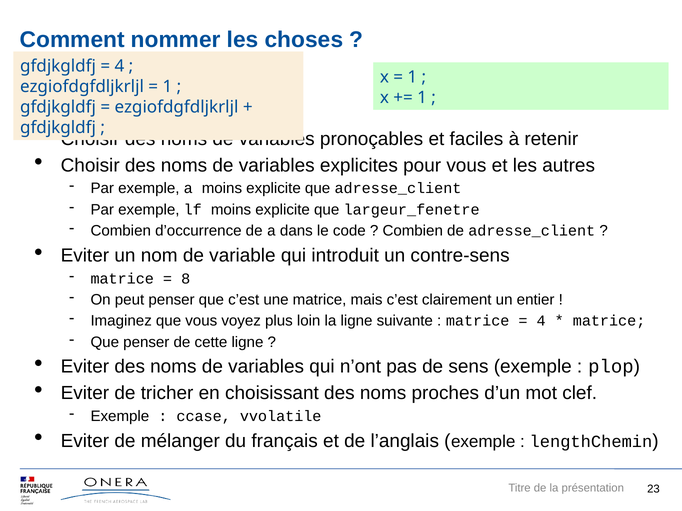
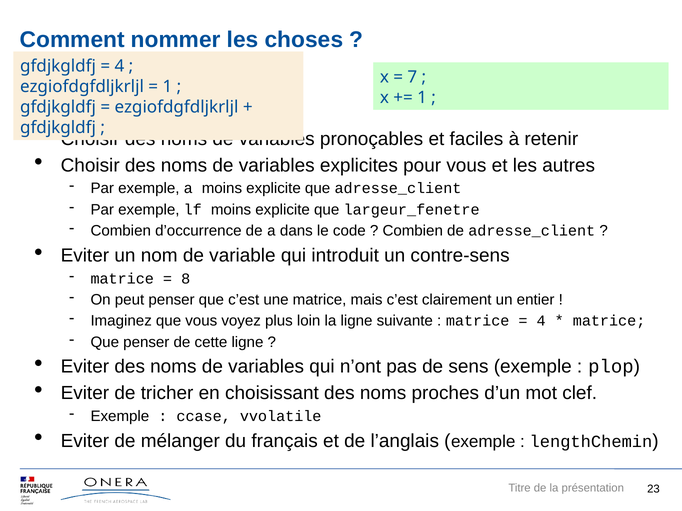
1 at (412, 77): 1 -> 7
